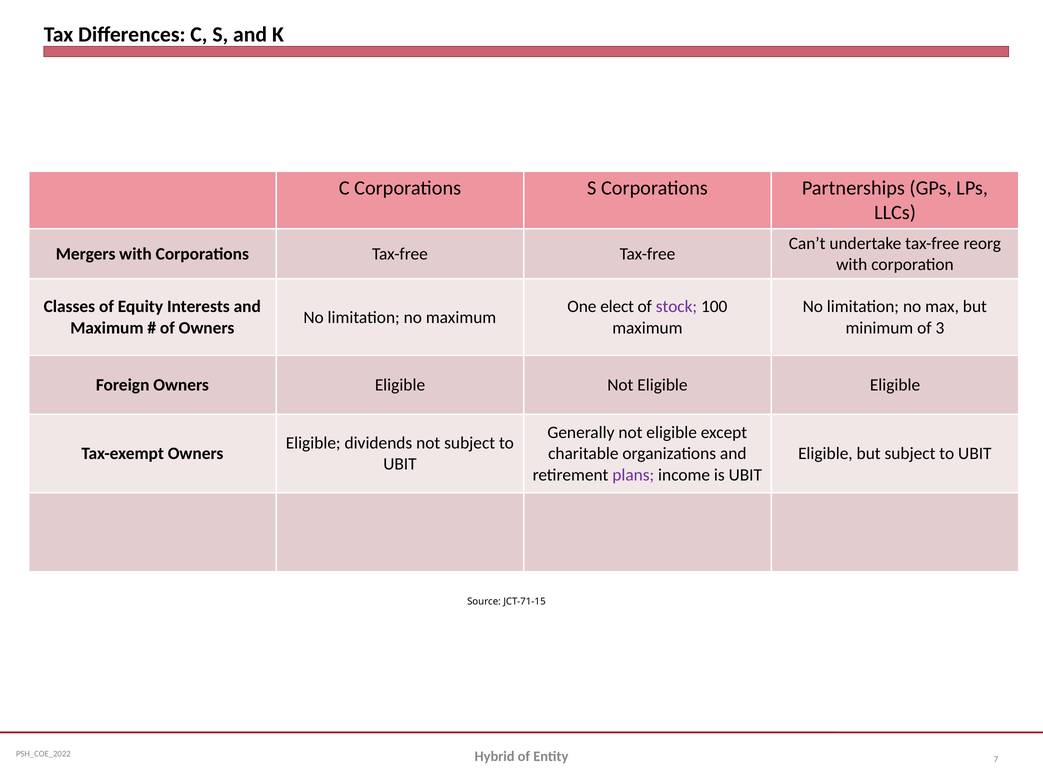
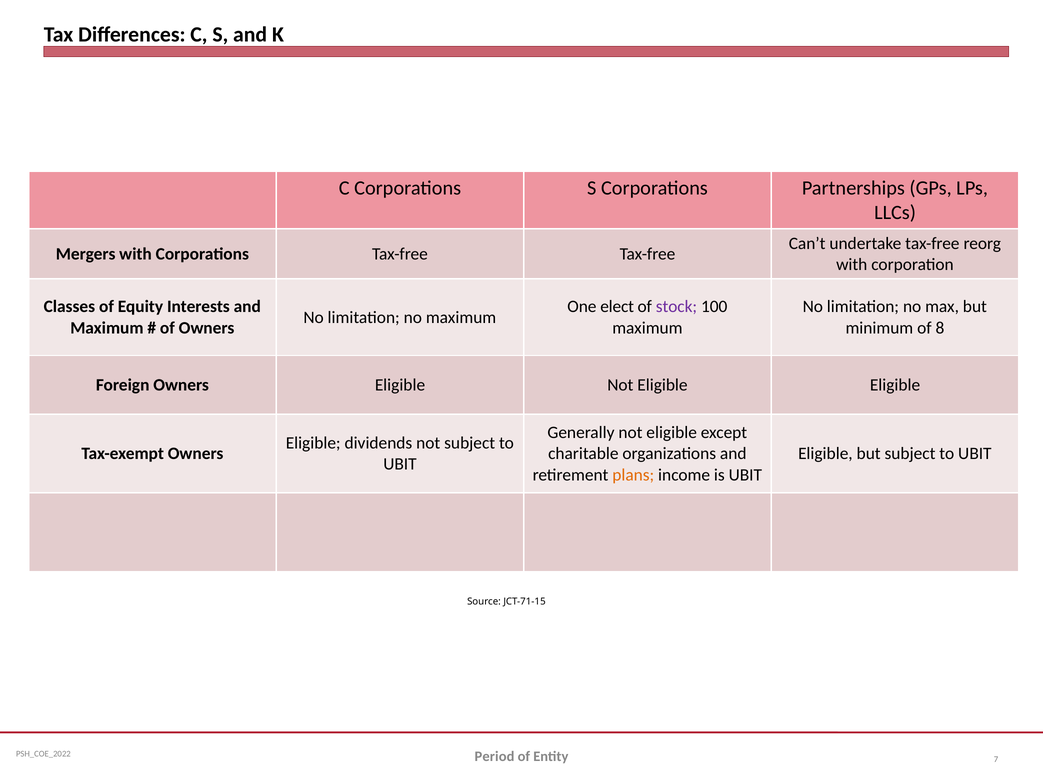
3: 3 -> 8
plans colour: purple -> orange
Hybrid: Hybrid -> Period
